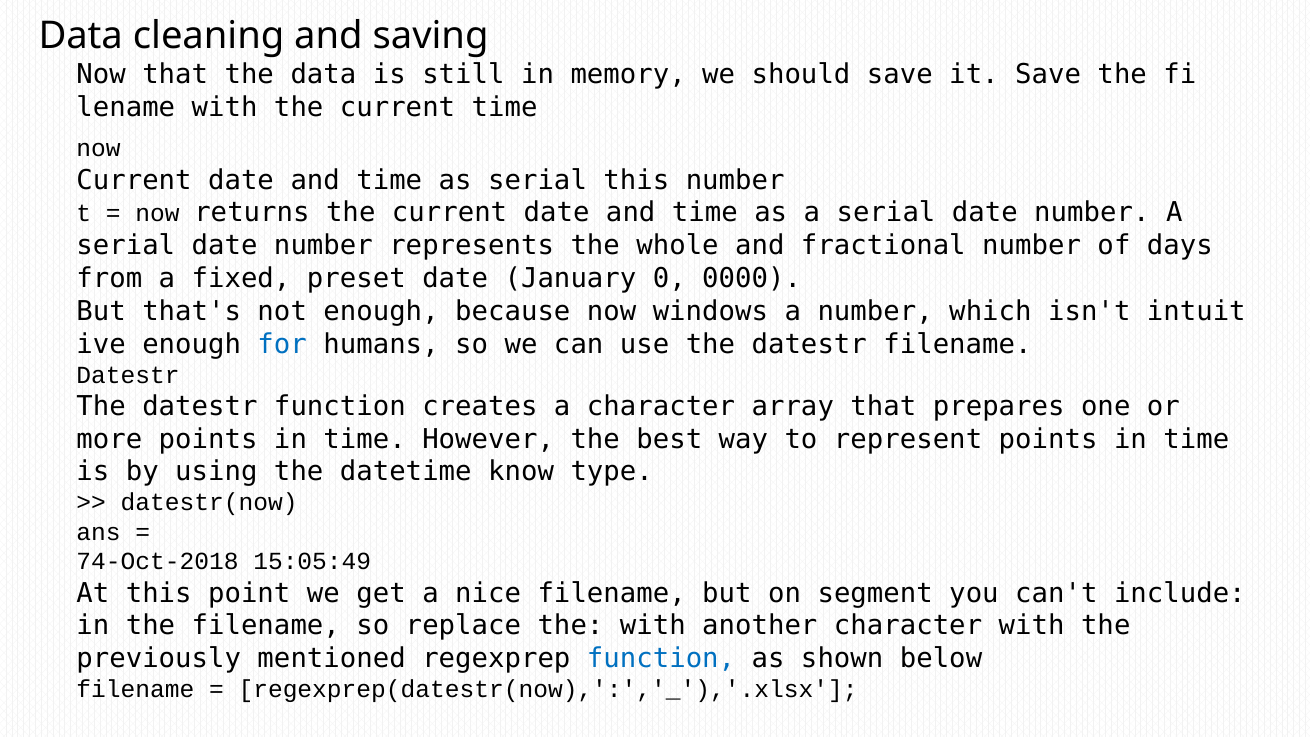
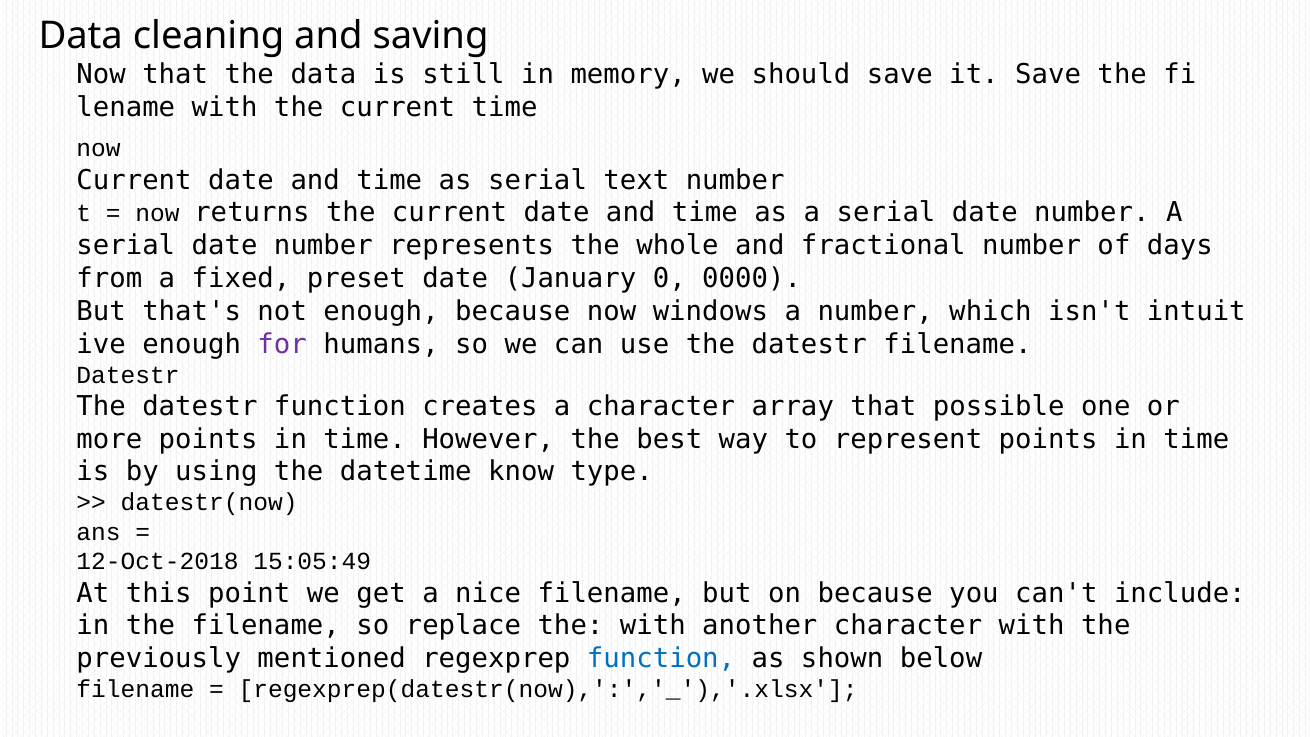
serial this: this -> text
for colour: blue -> purple
prepares: prepares -> possible
74-Oct-2018: 74-Oct-2018 -> 12-Oct-2018
on segment: segment -> because
